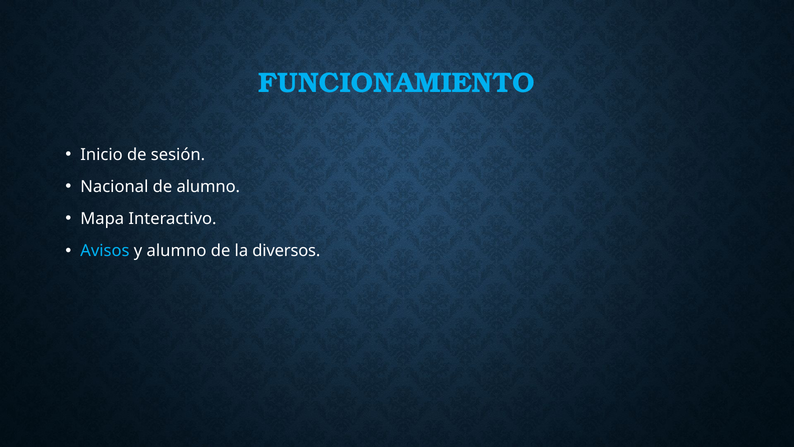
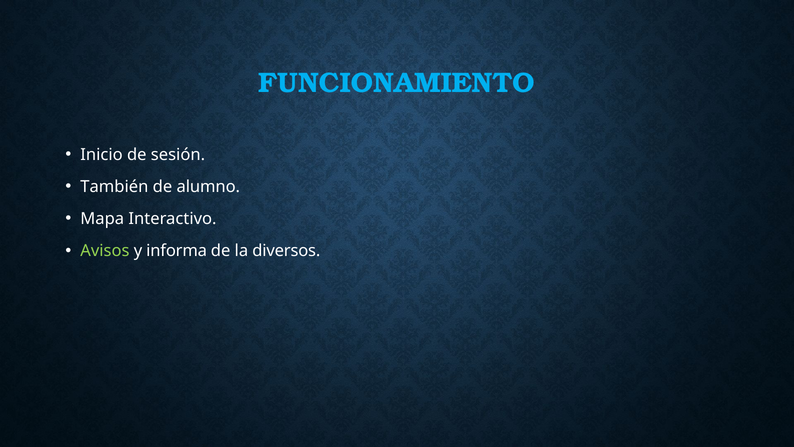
Nacional: Nacional -> También
Avisos colour: light blue -> light green
y alumno: alumno -> informa
